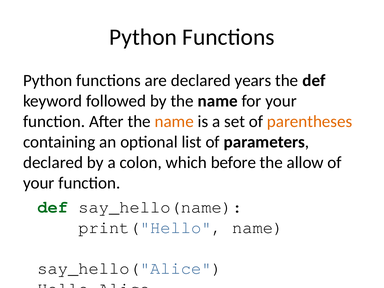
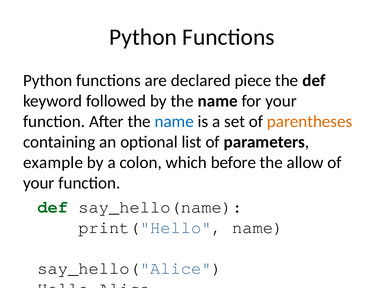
years: years -> piece
name at (174, 122) colour: orange -> blue
declared at (53, 162): declared -> example
